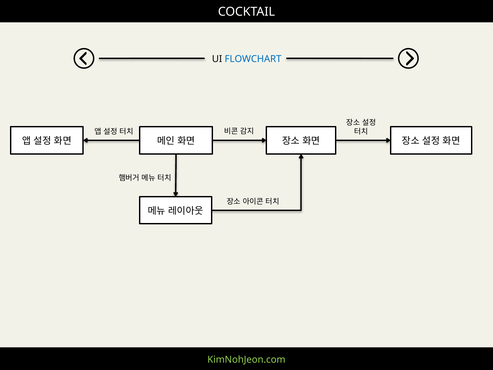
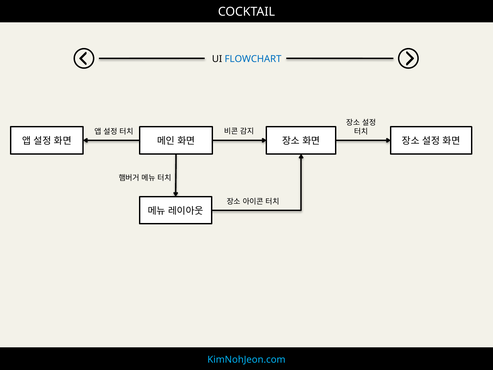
KimNohJeon.com colour: light green -> light blue
